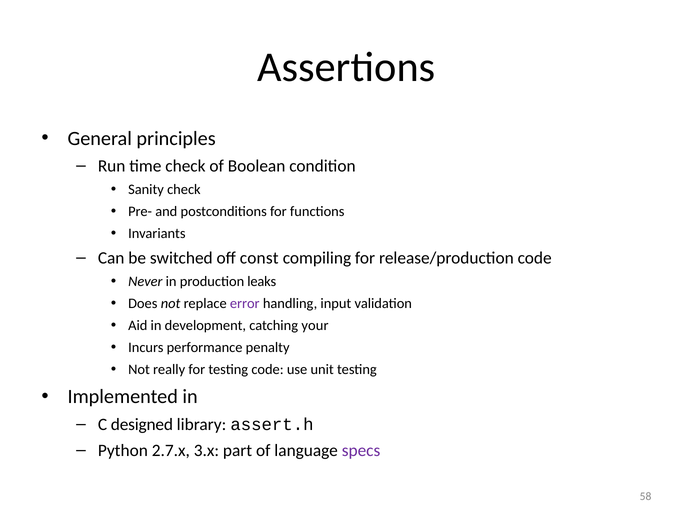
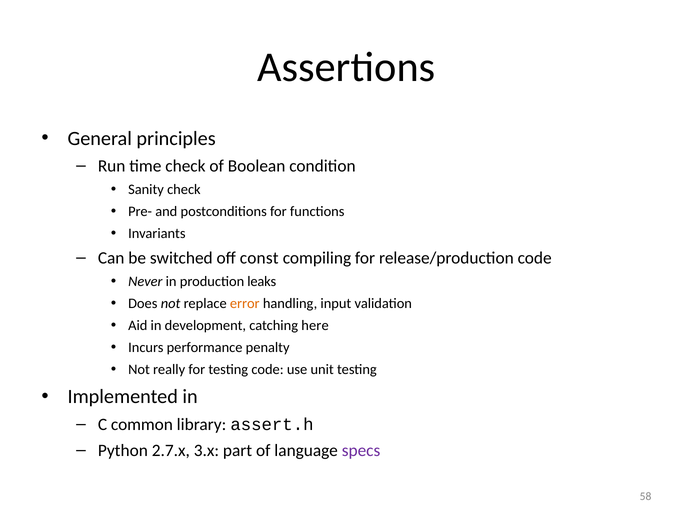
error colour: purple -> orange
your: your -> here
designed: designed -> common
